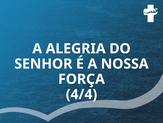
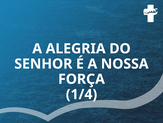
4/4: 4/4 -> 1/4
